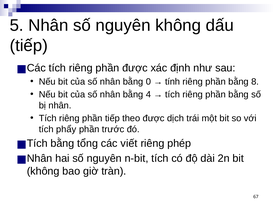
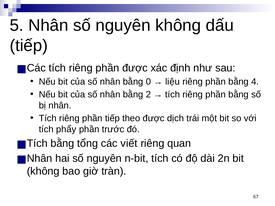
tính: tính -> liệu
8: 8 -> 4
4: 4 -> 2
phép: phép -> quan
